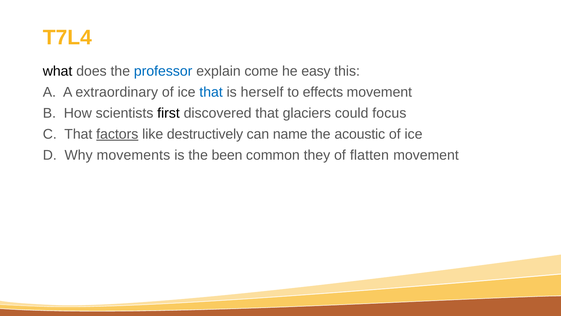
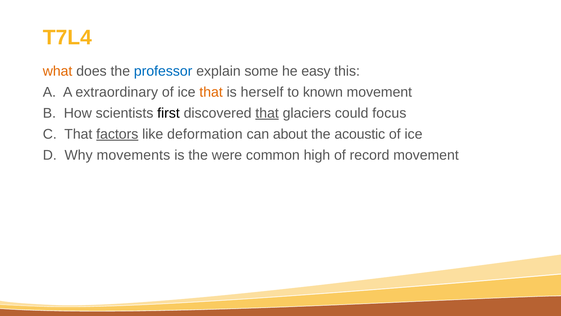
what colour: black -> orange
come: come -> some
that at (211, 92) colour: blue -> orange
effects: effects -> known
that at (267, 113) underline: none -> present
destructively: destructively -> deformation
name: name -> about
been: been -> were
they: they -> high
flatten: flatten -> record
